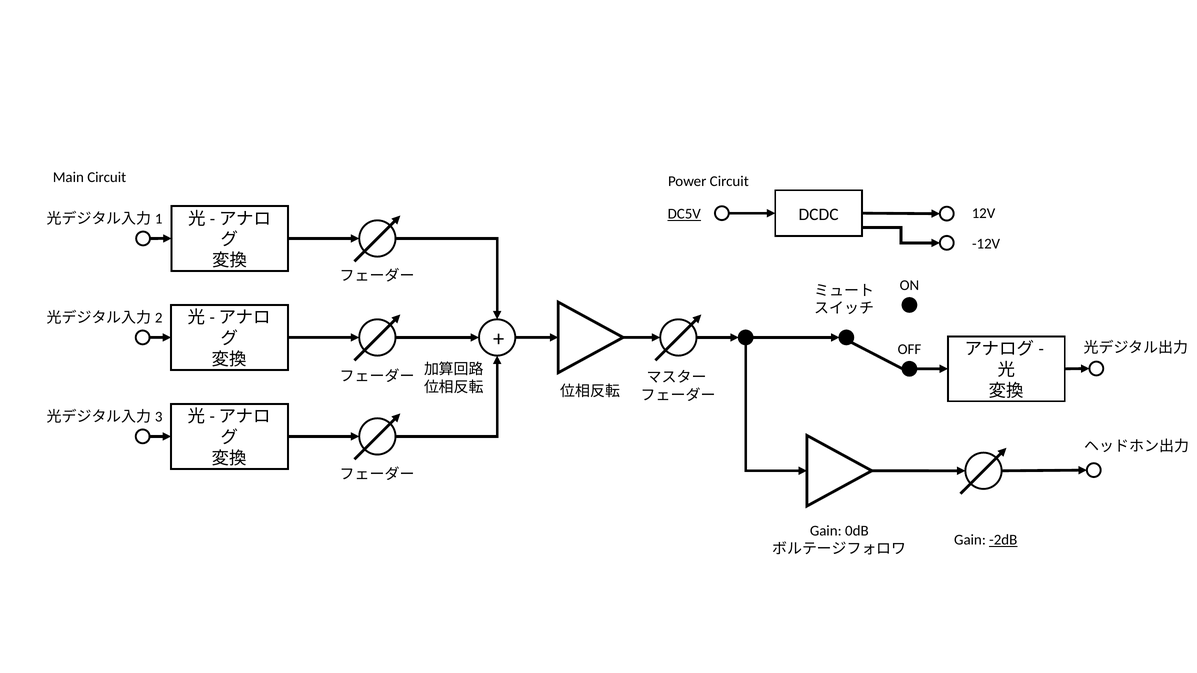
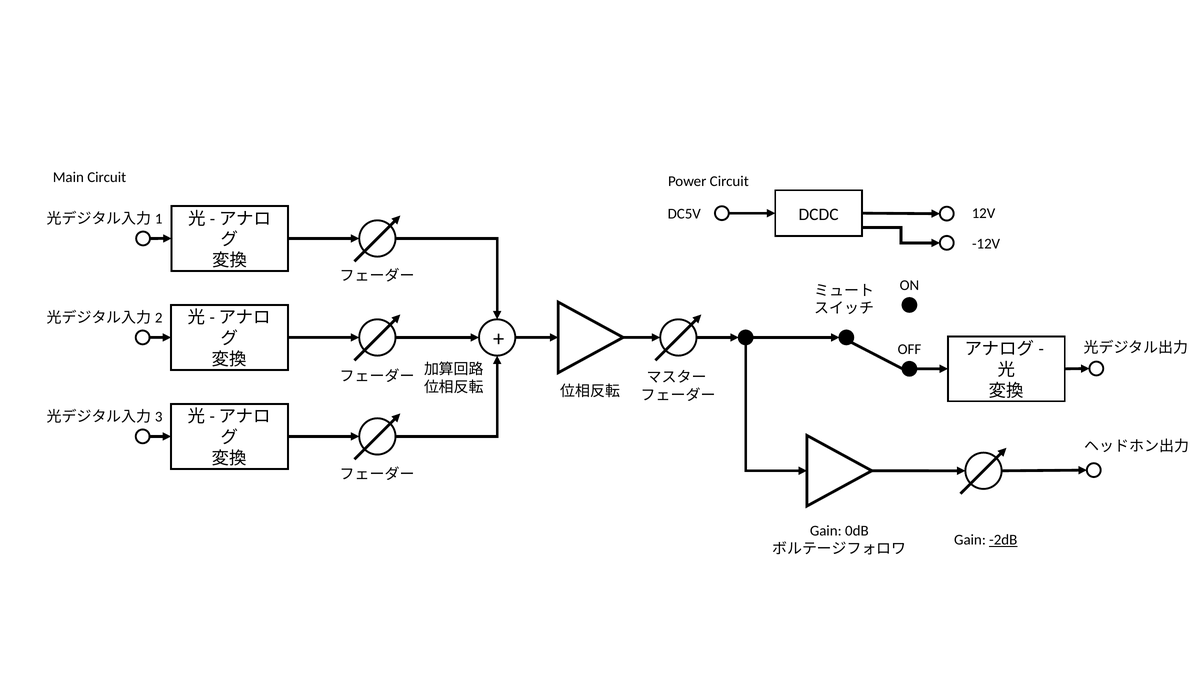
DC5V underline: present -> none
